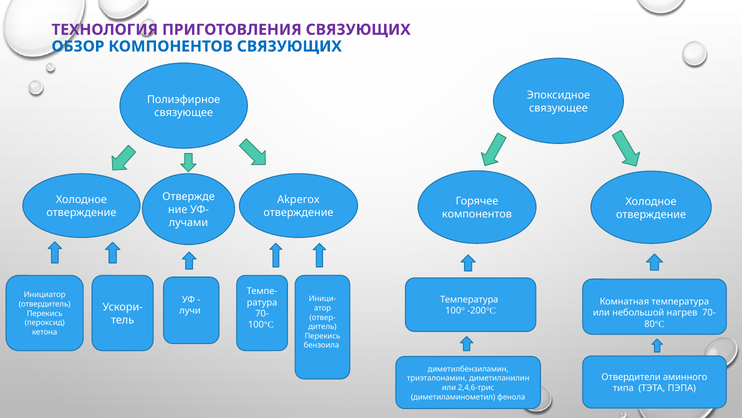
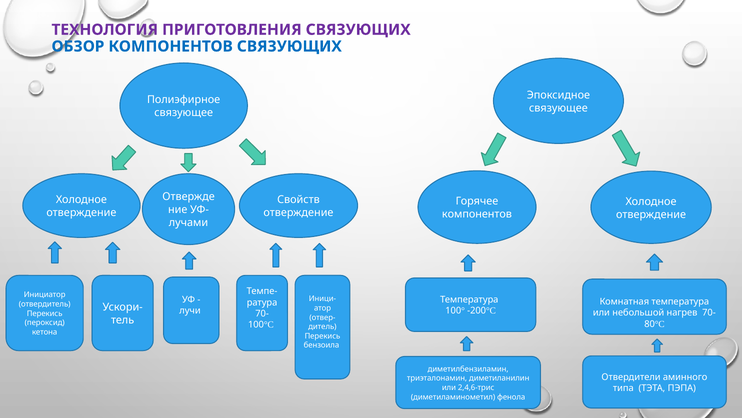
Akperox: Akperox -> Свойств
